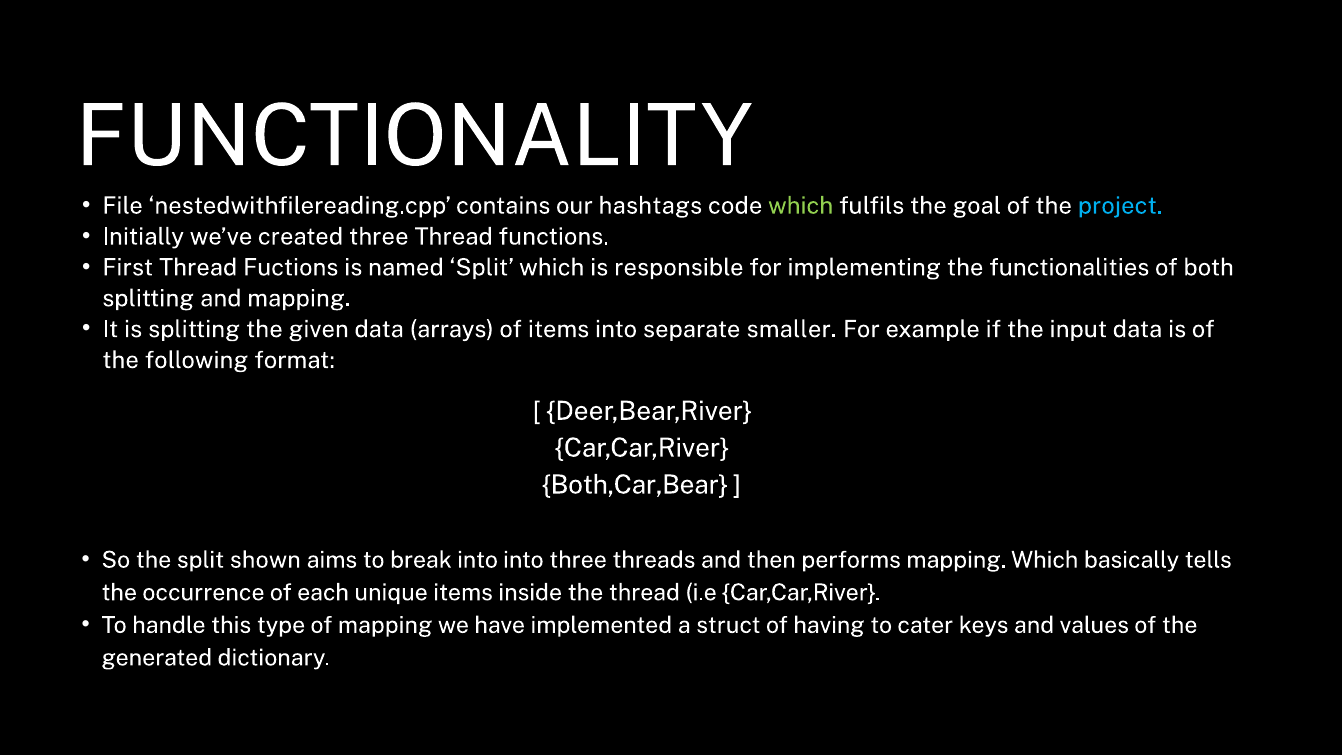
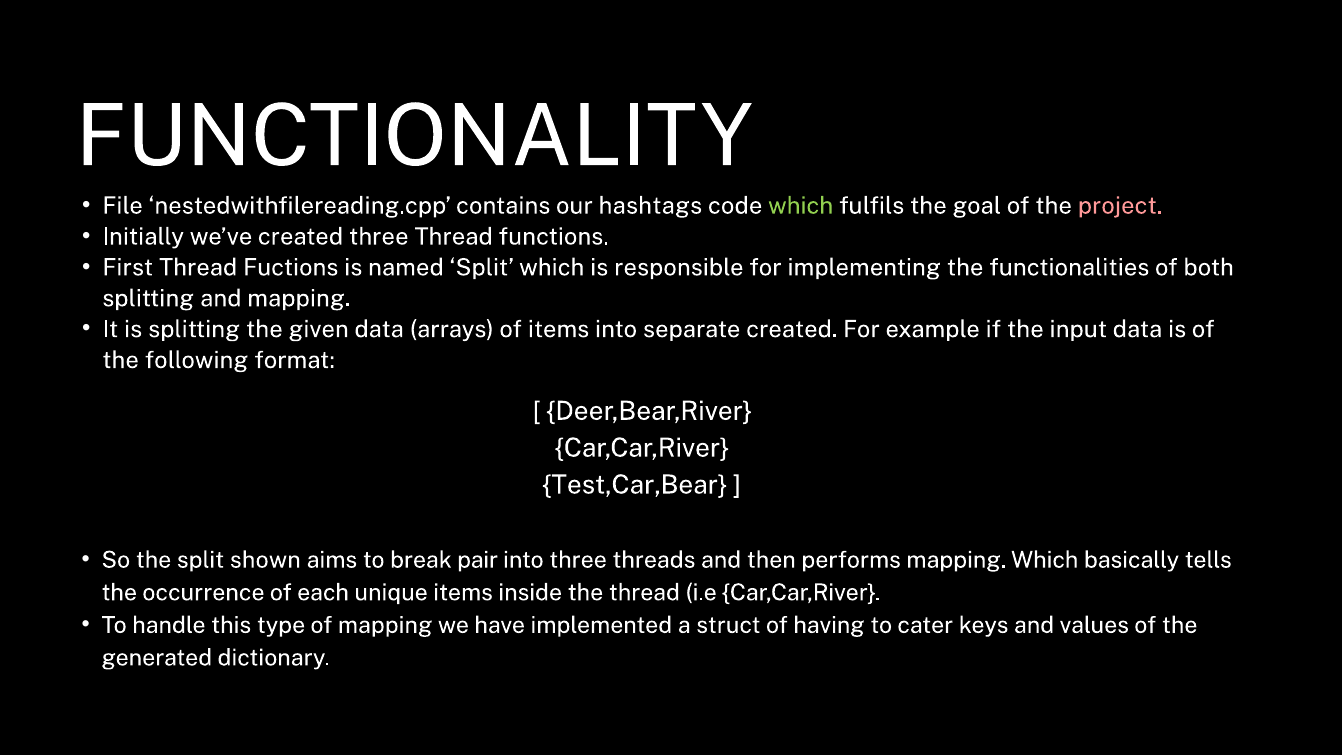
project colour: light blue -> pink
separate smaller: smaller -> created
Both,Car,Bear: Both,Car,Bear -> Test,Car,Bear
break into: into -> pair
